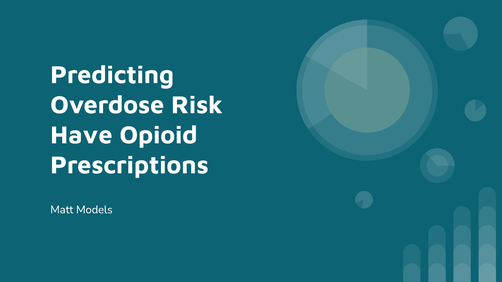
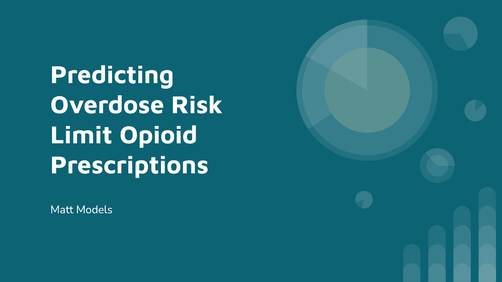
Have: Have -> Limit
